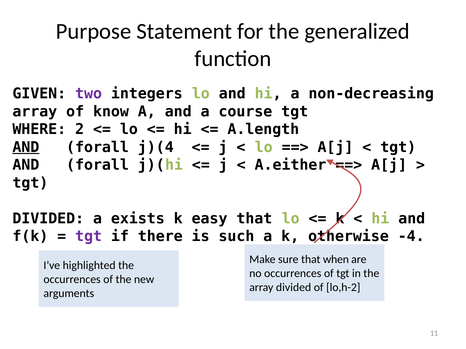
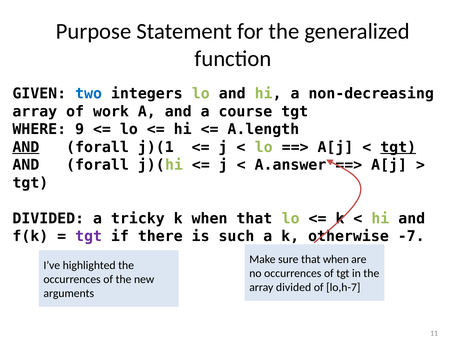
two colour: purple -> blue
know: know -> work
2: 2 -> 9
j)(4: j)(4 -> j)(1
tgt at (398, 147) underline: none -> present
A.either: A.either -> A.answer
exists: exists -> tricky
k easy: easy -> when
-4: -4 -> -7
lo,h-2: lo,h-2 -> lo,h-7
